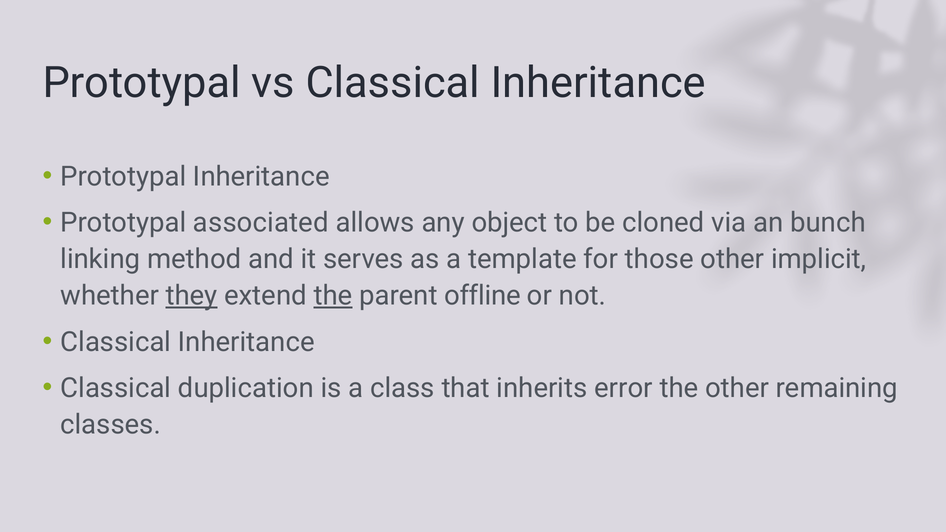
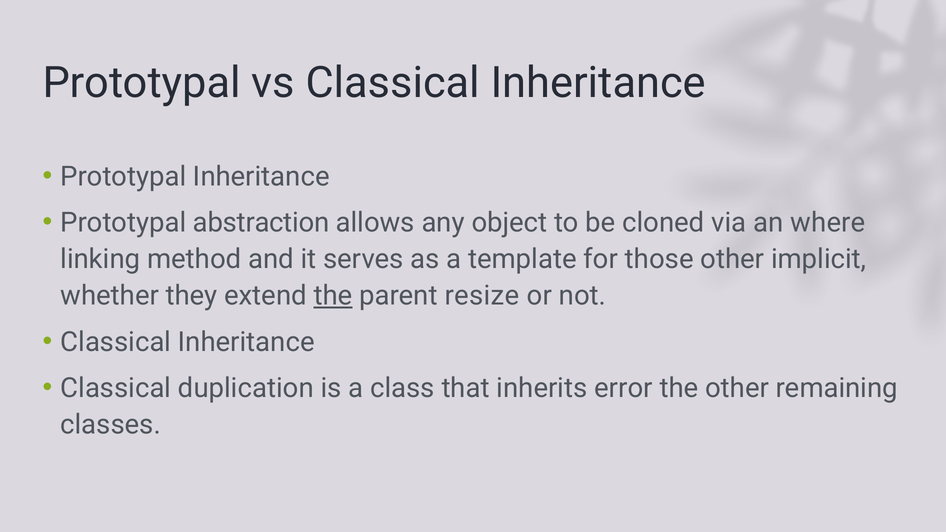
associated: associated -> abstraction
bunch: bunch -> where
they underline: present -> none
offline: offline -> resize
